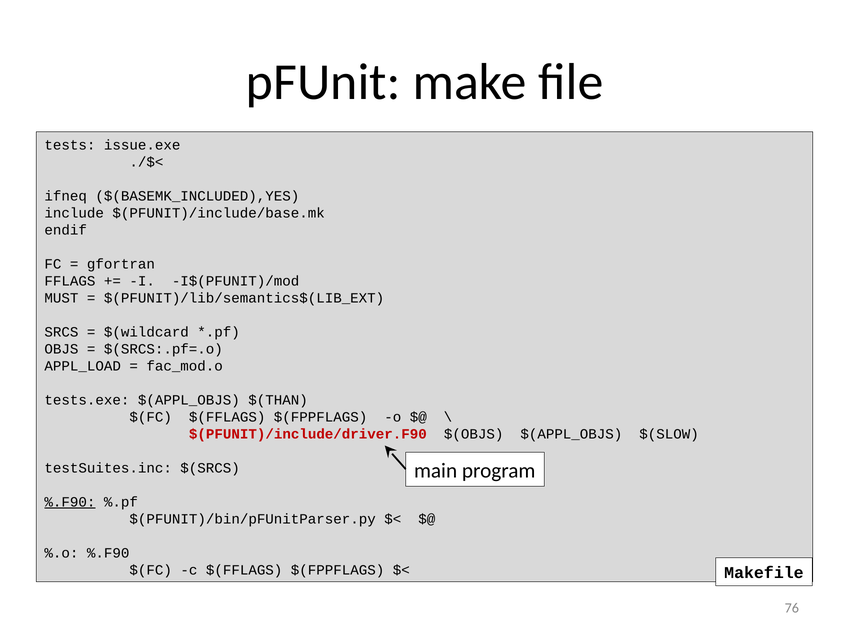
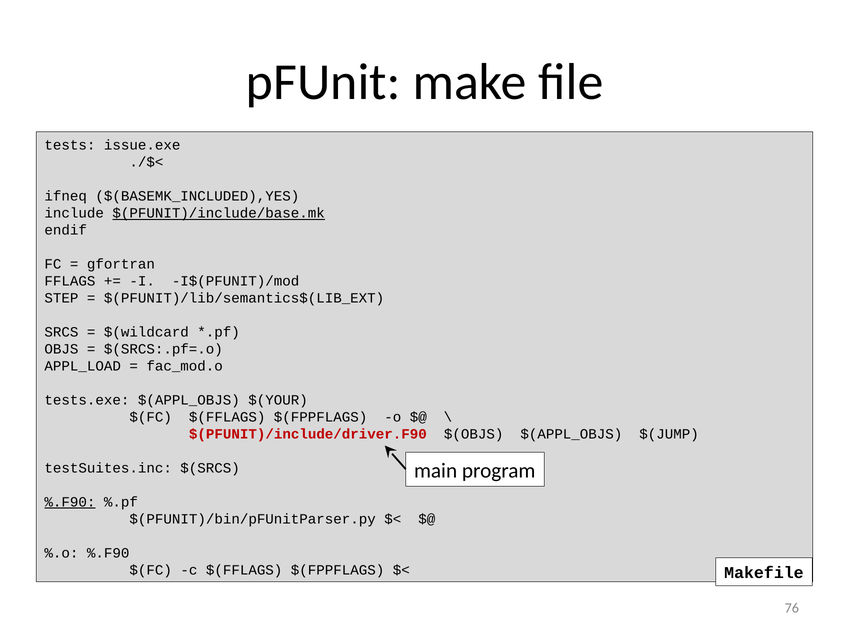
$(PFUNIT)/include/base.mk underline: none -> present
MUST: MUST -> STEP
$(THAN: $(THAN -> $(YOUR
$(SLOW: $(SLOW -> $(JUMP
